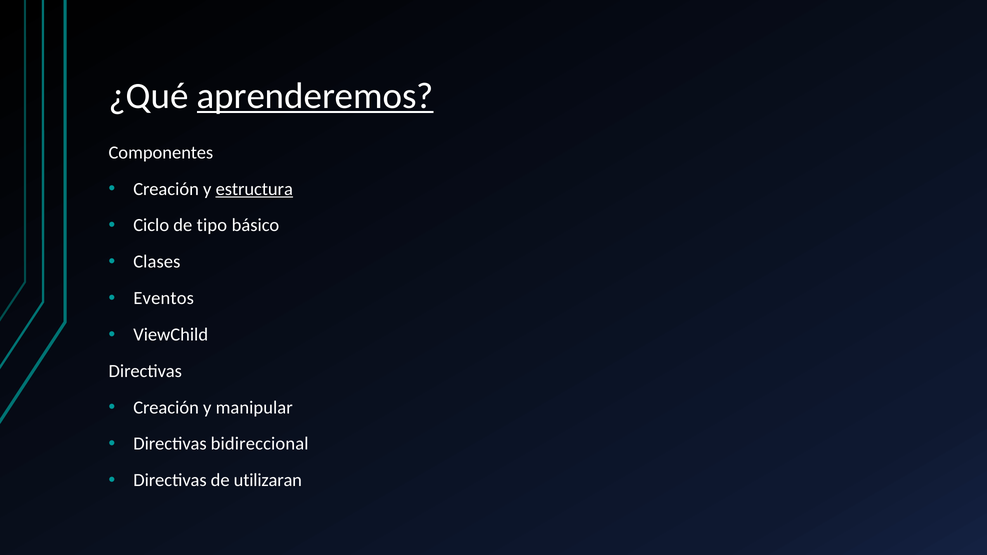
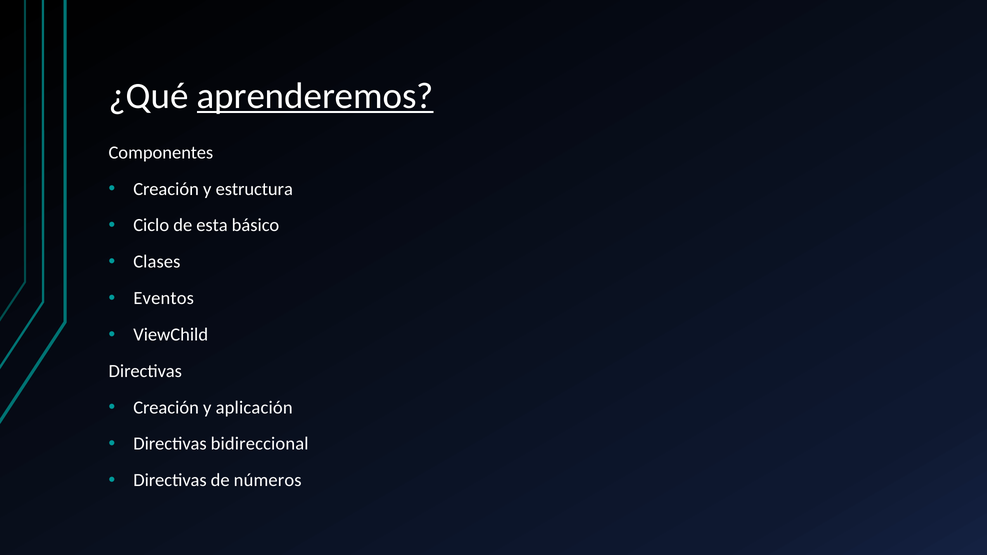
estructura underline: present -> none
tipo: tipo -> esta
manipular: manipular -> aplicación
utilizaran: utilizaran -> números
